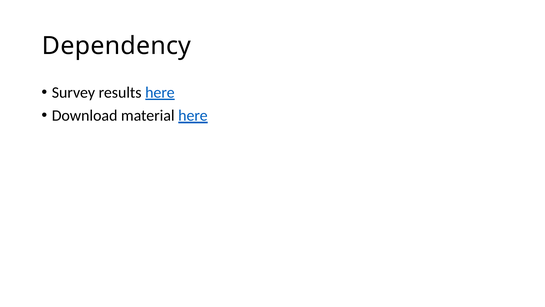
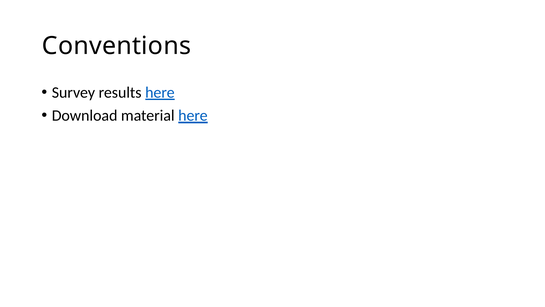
Dependency: Dependency -> Conventions
